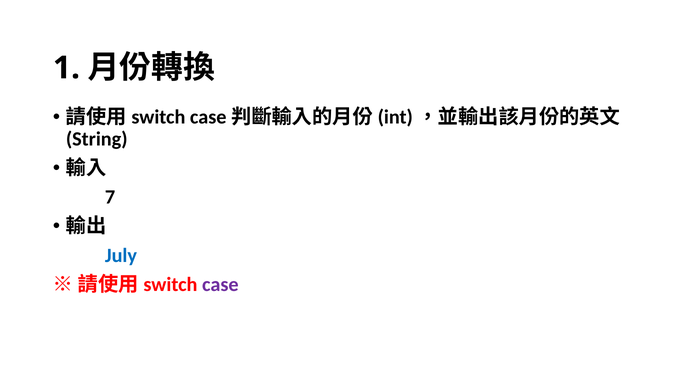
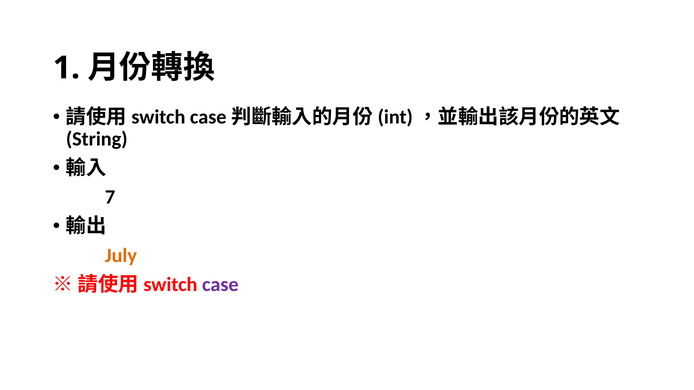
July colour: blue -> orange
